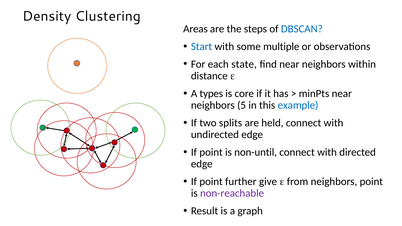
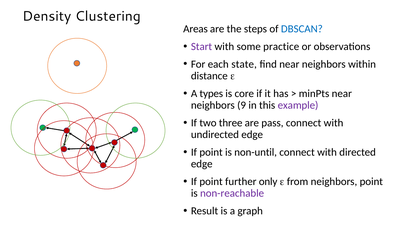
Start colour: blue -> purple
multiple: multiple -> practice
5: 5 -> 9
example colour: blue -> purple
splits: splits -> three
held: held -> pass
give: give -> only
